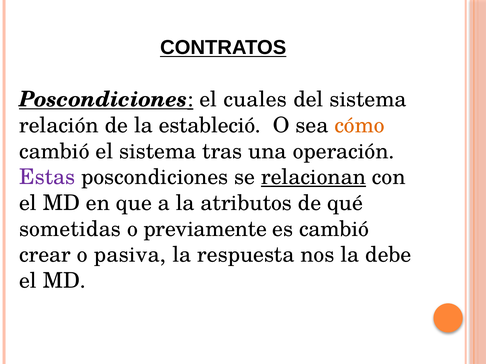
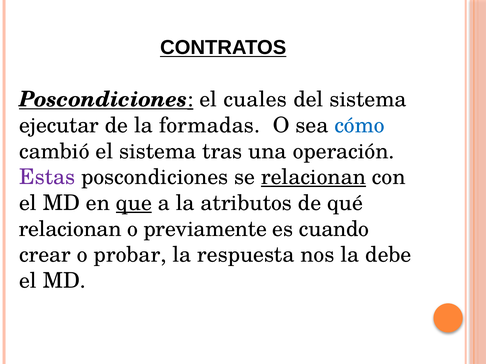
relación: relación -> ejecutar
estableció: estableció -> formadas
cómo colour: orange -> blue
que underline: none -> present
sometidas at (70, 229): sometidas -> relacionan
es cambió: cambió -> cuando
pasiva: pasiva -> probar
